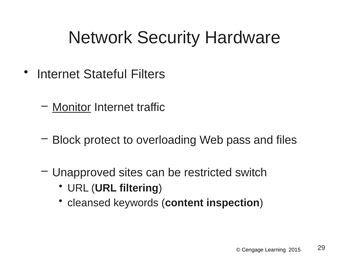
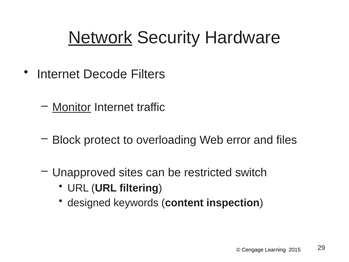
Network underline: none -> present
Stateful: Stateful -> Decode
pass: pass -> error
cleansed: cleansed -> designed
